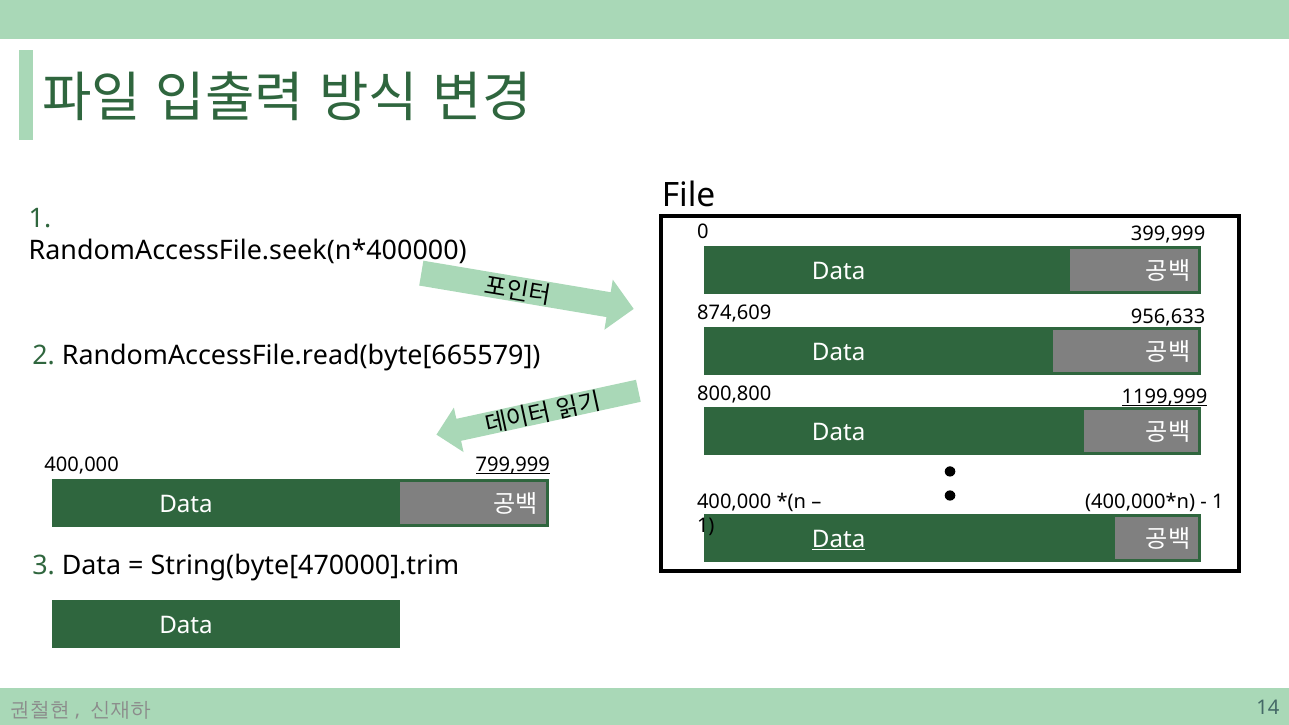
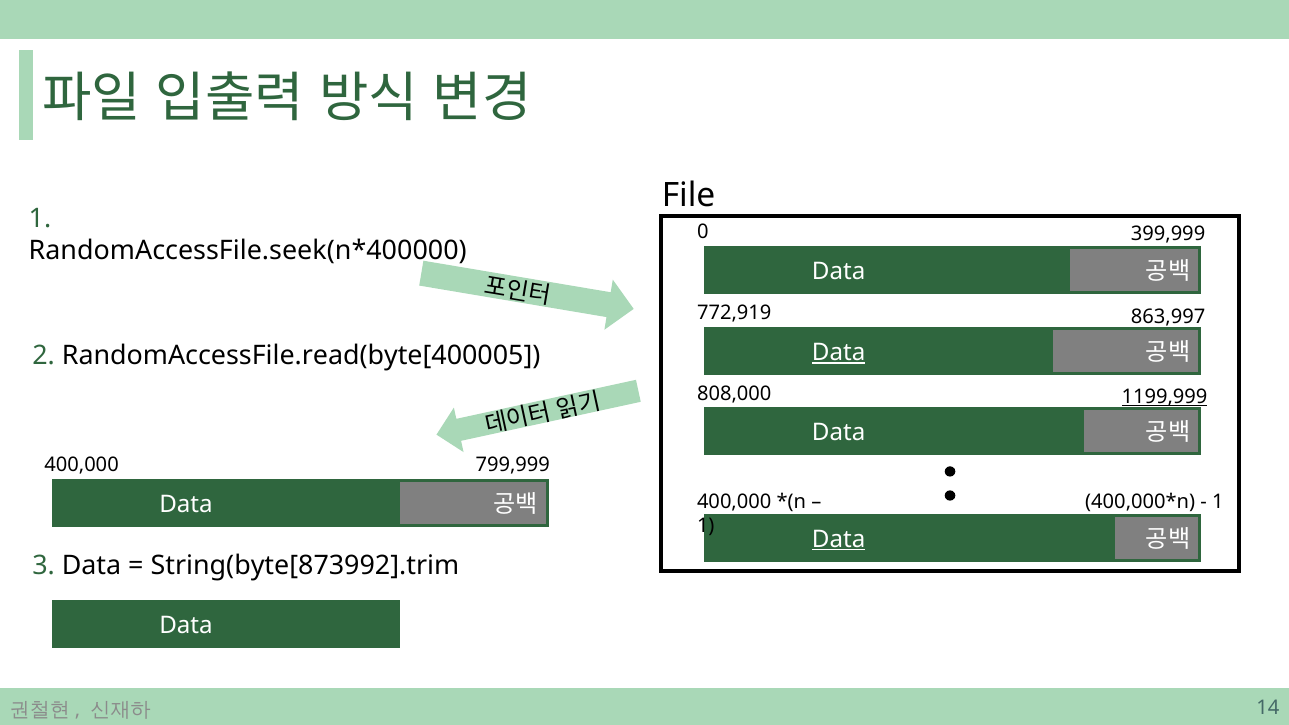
874,609: 874,609 -> 772,919
956,633: 956,633 -> 863,997
Data at (839, 353) underline: none -> present
RandomAccessFile.read(byte[665579: RandomAccessFile.read(byte[665579 -> RandomAccessFile.read(byte[400005
800,800: 800,800 -> 808,000
799,999 underline: present -> none
String(byte[470000].trim: String(byte[470000].trim -> String(byte[873992].trim
